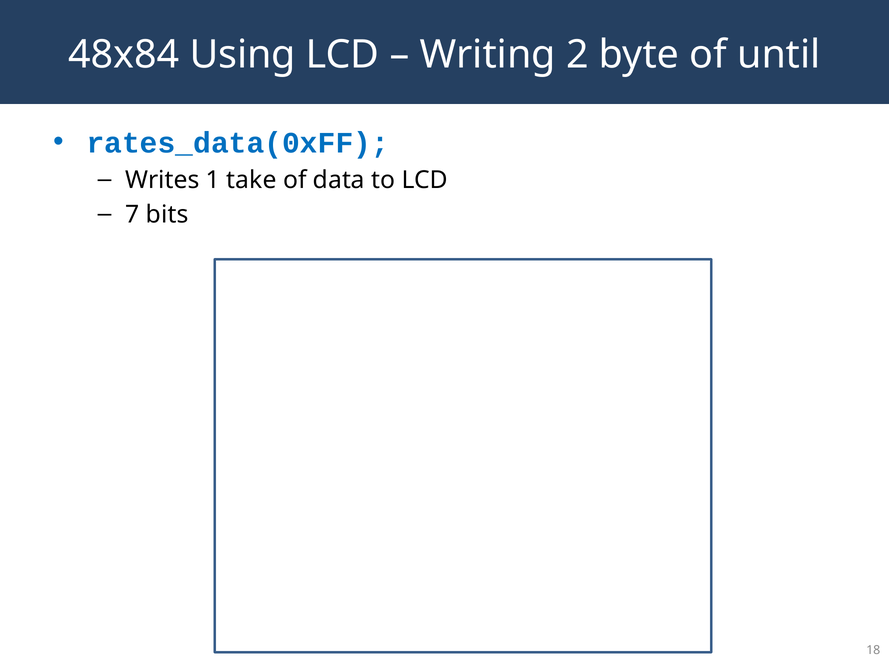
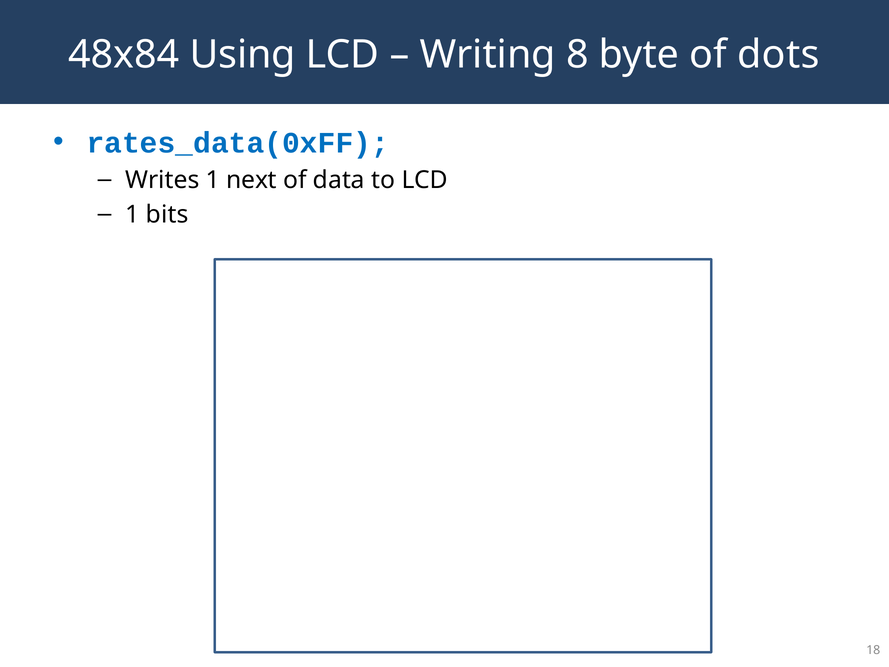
2: 2 -> 8
until: until -> dots
take: take -> next
7 at (133, 215): 7 -> 1
